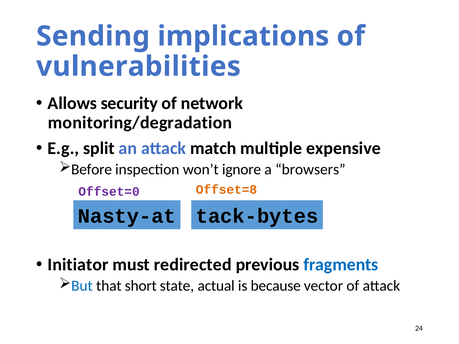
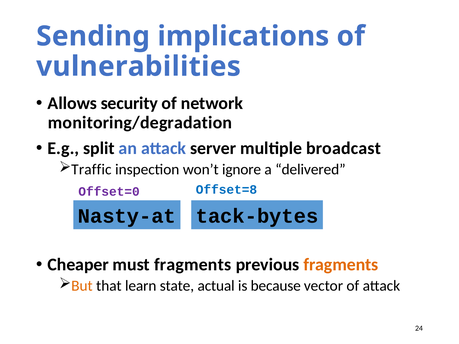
match: match -> server
expensive: expensive -> broadcast
Before: Before -> Traffic
browsers: browsers -> delivered
Offset=8 colour: orange -> blue
Initiator: Initiator -> Cheaper
must redirected: redirected -> fragments
fragments at (341, 265) colour: blue -> orange
But colour: blue -> orange
short: short -> learn
